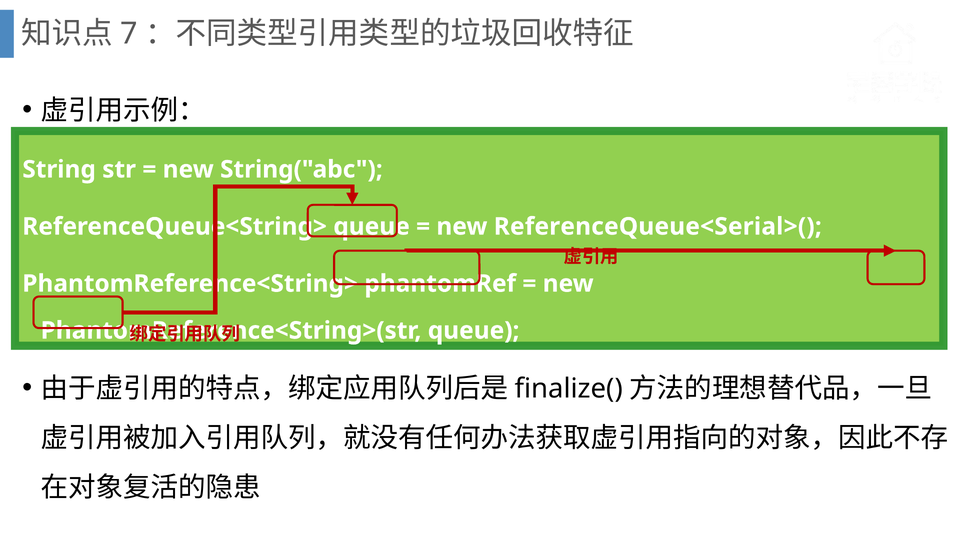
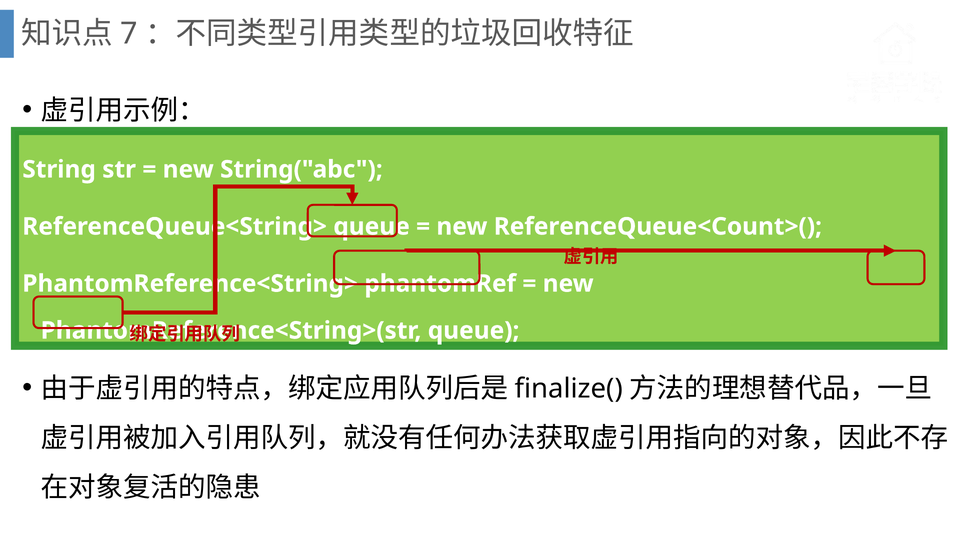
ReferenceQueue<Serial>(: ReferenceQueue<Serial>( -> ReferenceQueue<Count>(
